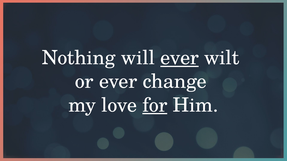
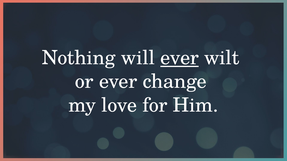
for underline: present -> none
